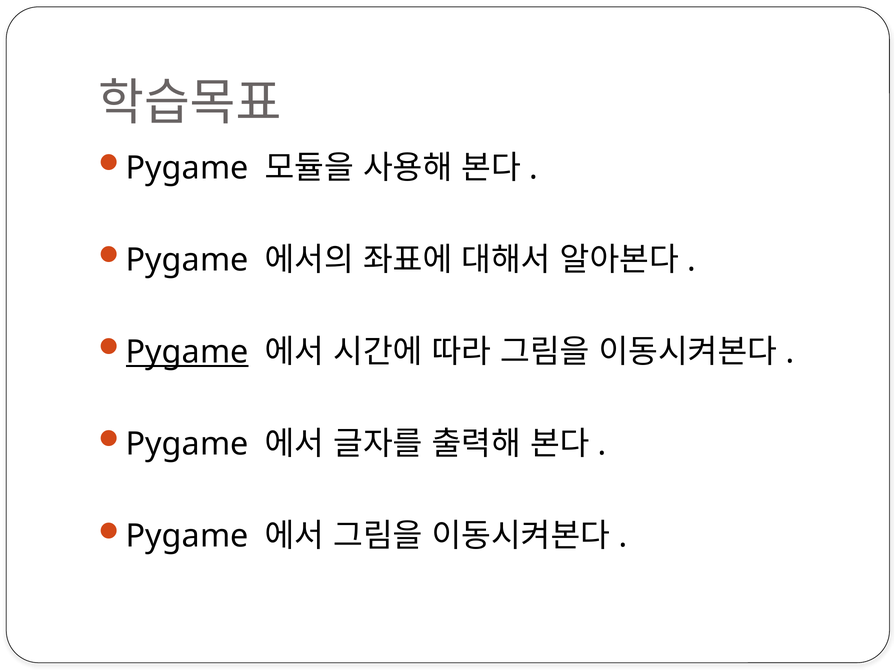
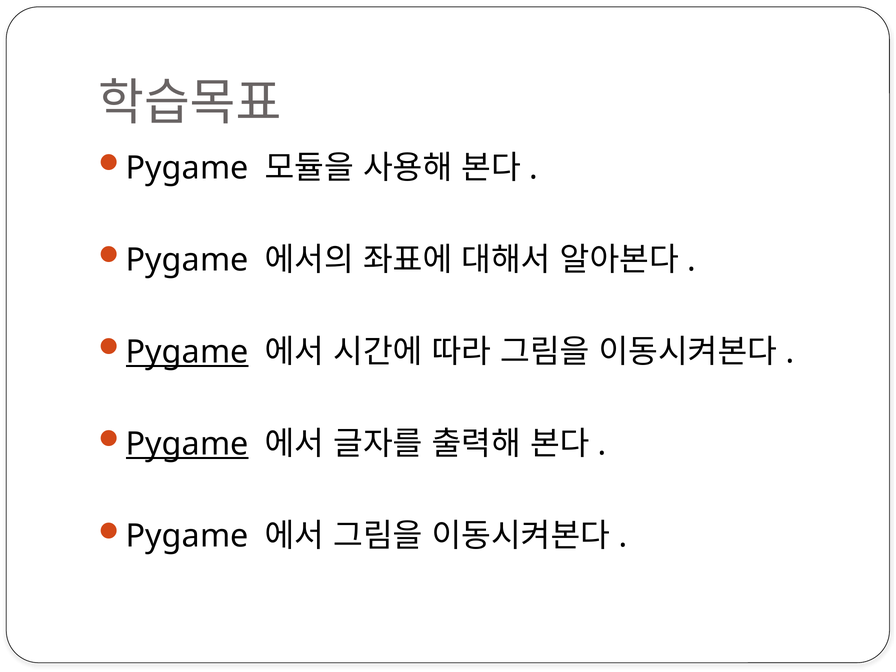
Pygame at (187, 444) underline: none -> present
